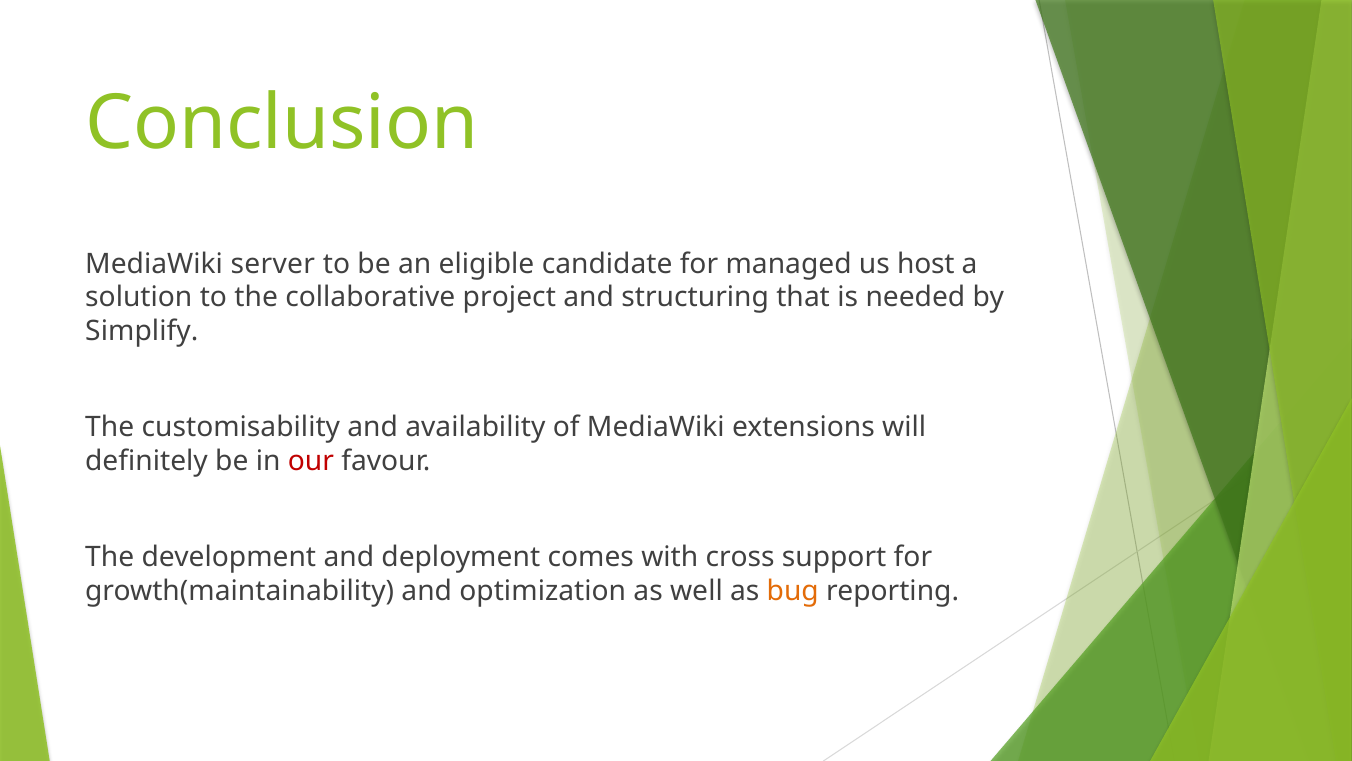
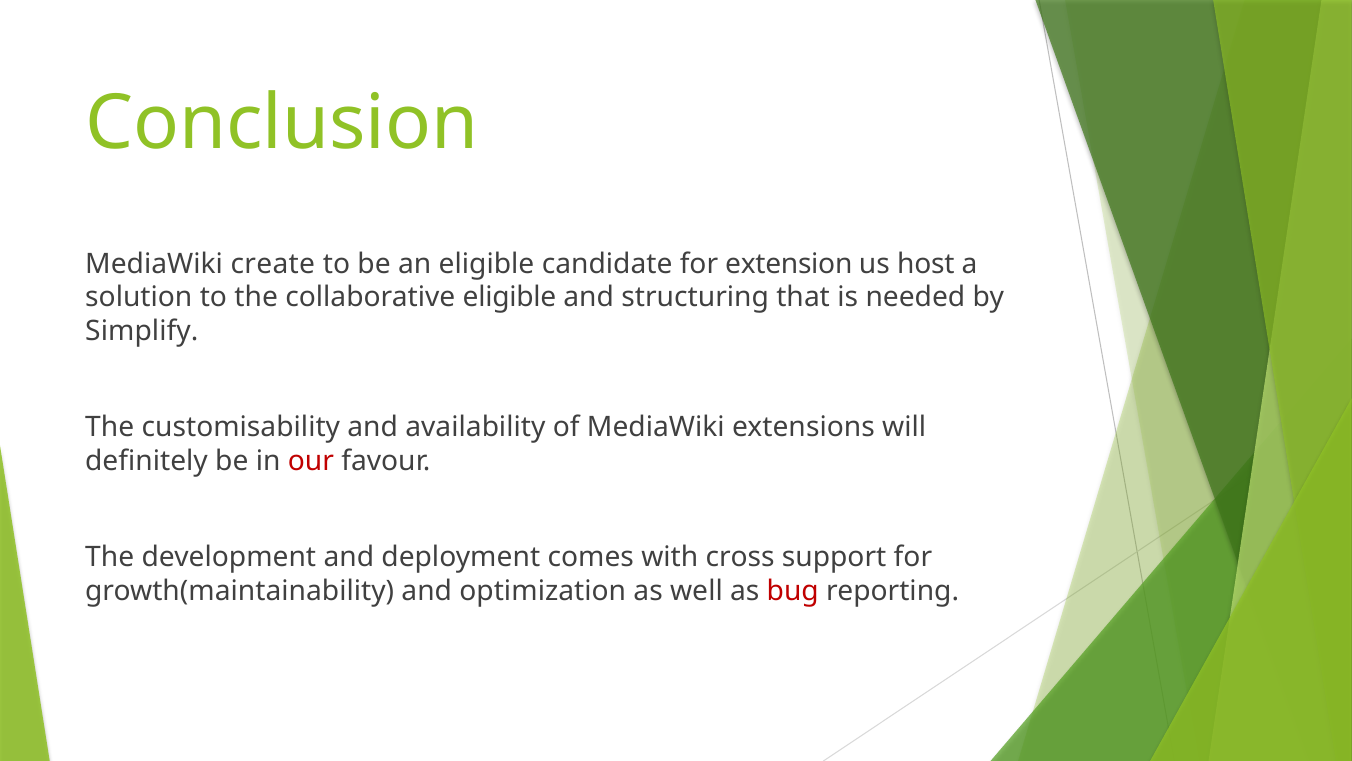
server: server -> create
managed: managed -> extension
collaborative project: project -> eligible
bug colour: orange -> red
